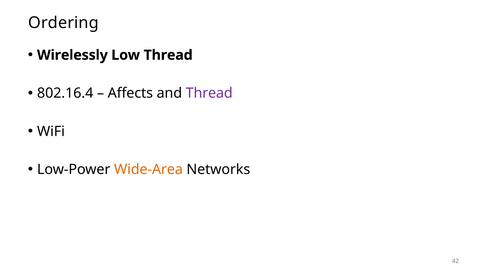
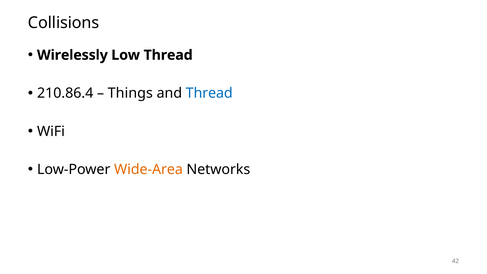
Ordering: Ordering -> Collisions
802.16.4: 802.16.4 -> 210.86.4
Affects: Affects -> Things
Thread at (209, 93) colour: purple -> blue
